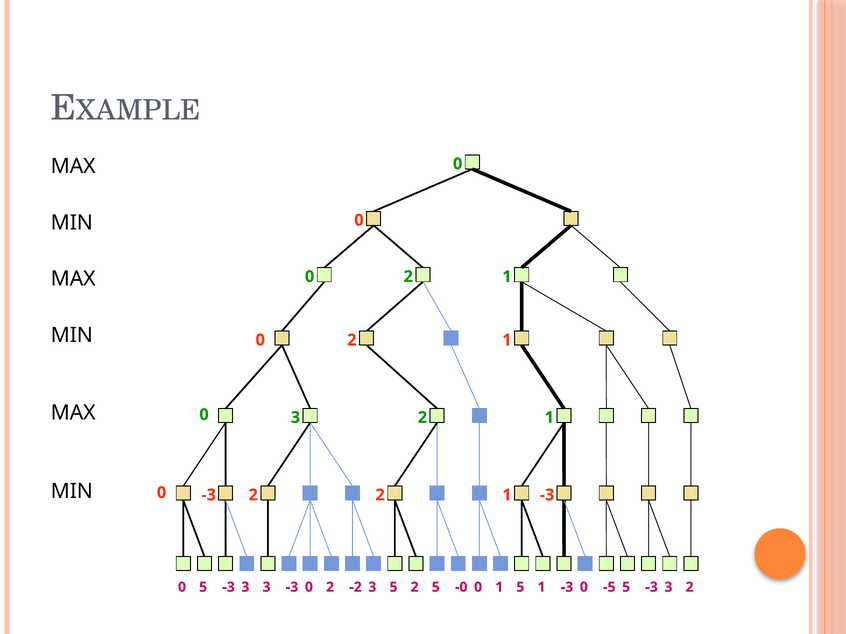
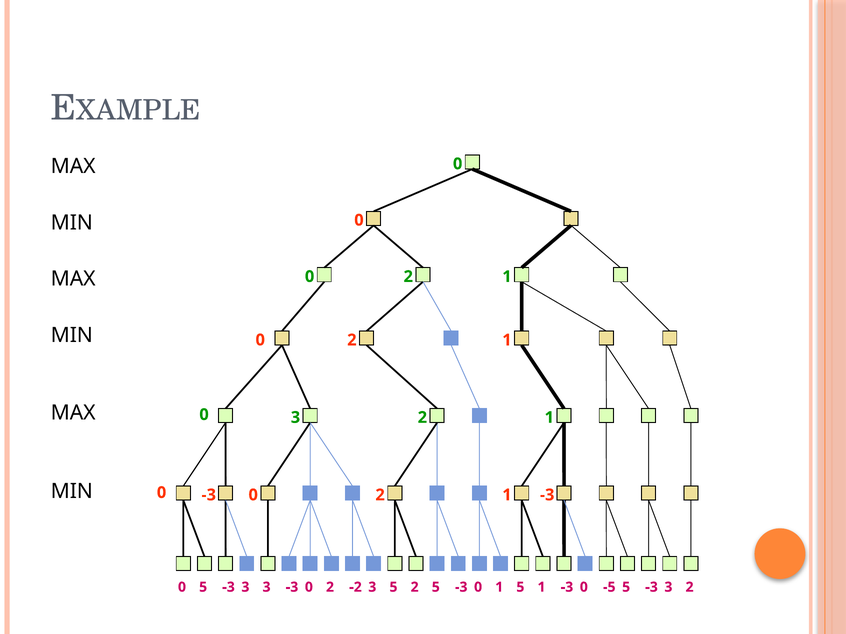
0 -3 2: 2 -> 0
-0 at (461, 588): -0 -> -3
